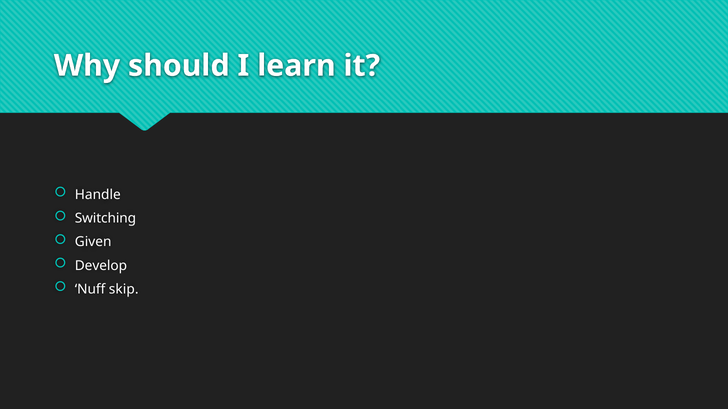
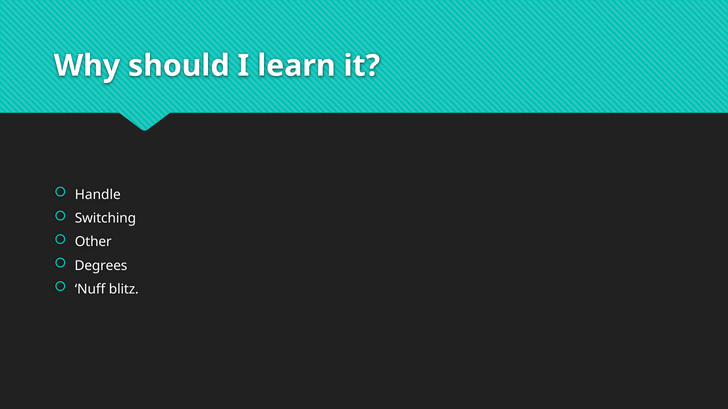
Given: Given -> Other
Develop: Develop -> Degrees
skip: skip -> blitz
